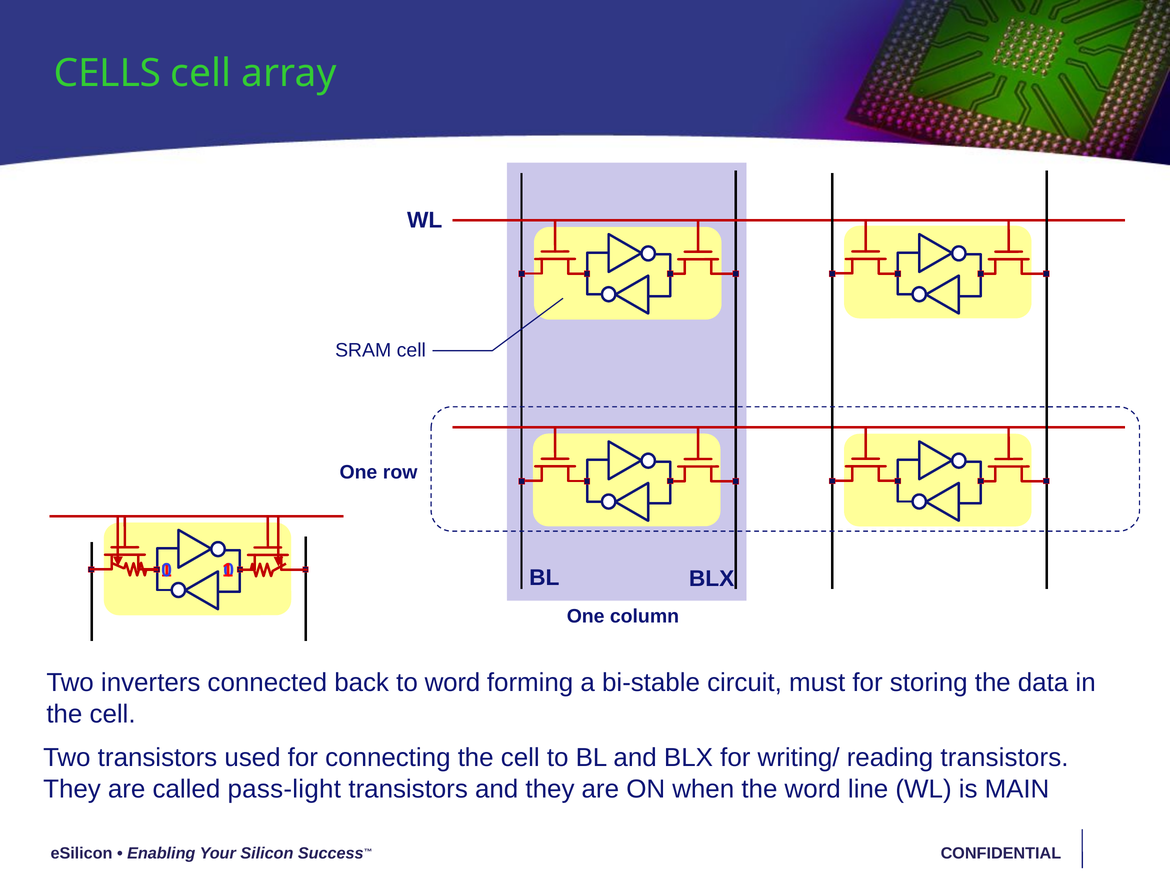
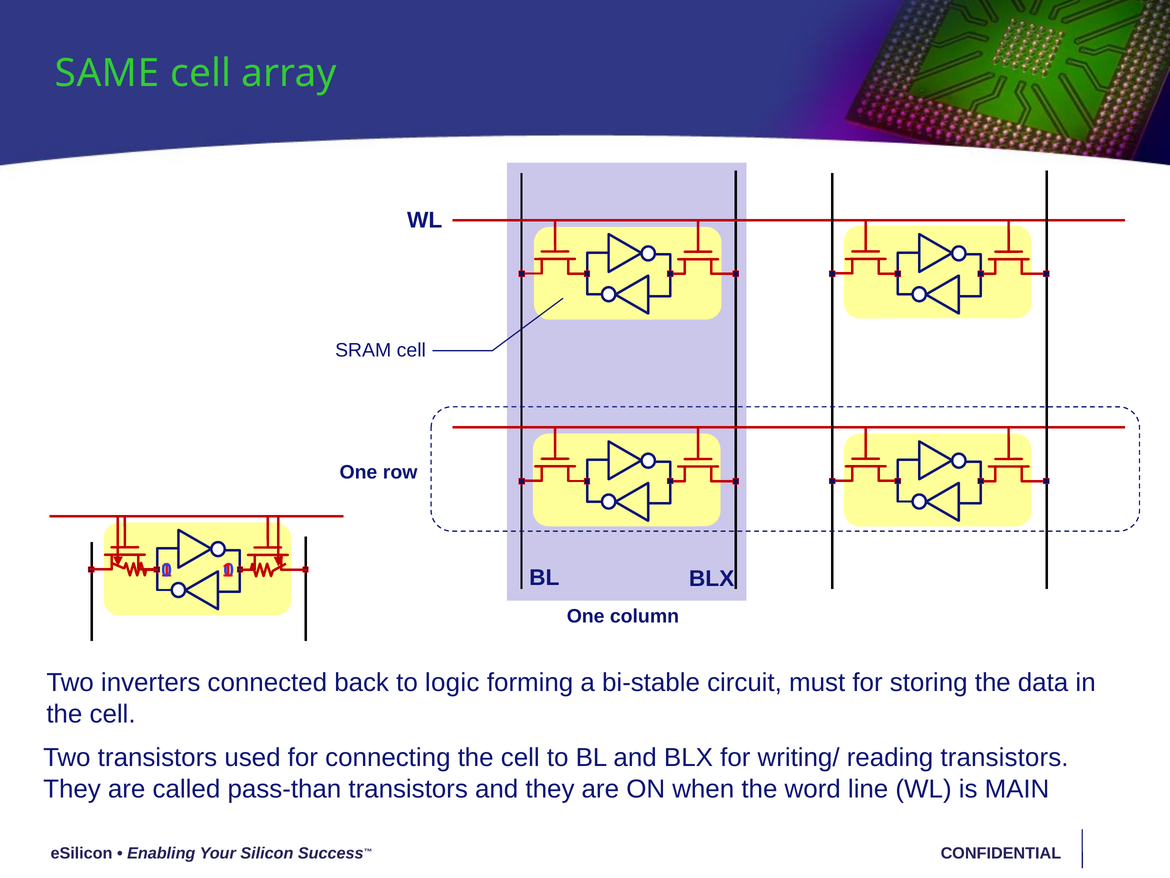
CELLS: CELLS -> SAME
to word: word -> logic
pass-light: pass-light -> pass-than
